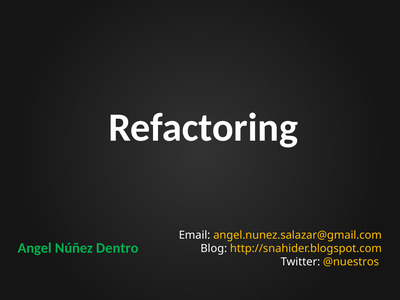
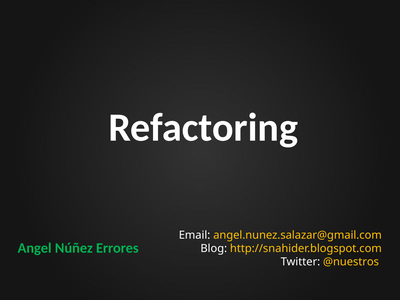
Dentro: Dentro -> Errores
